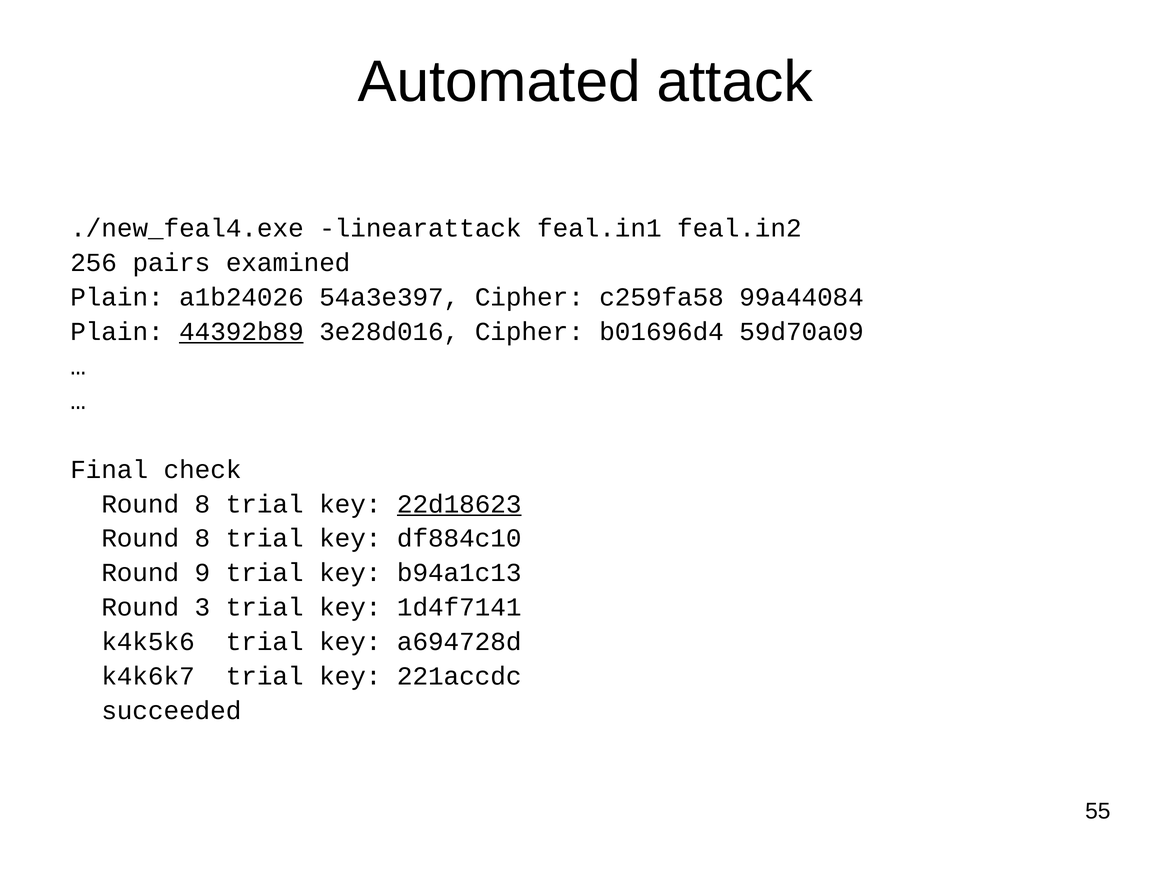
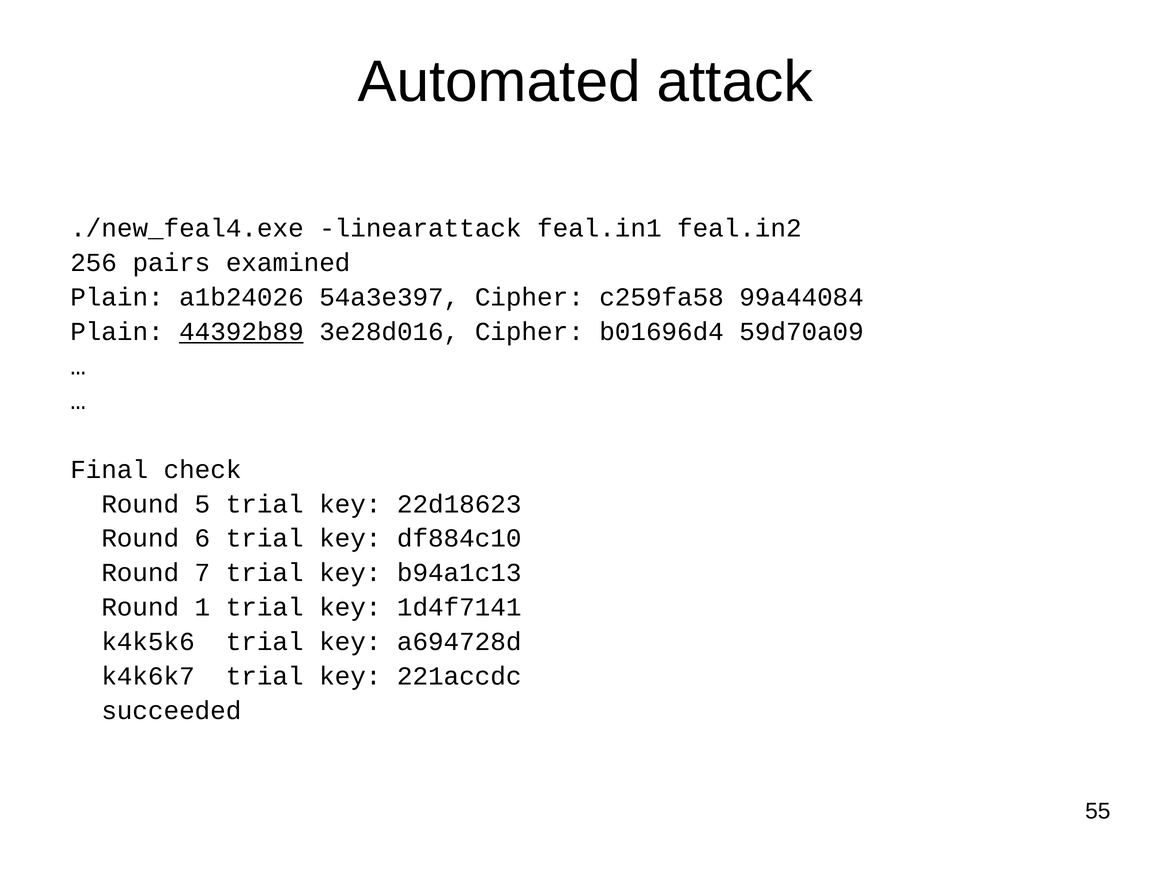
8 at (202, 504): 8 -> 5
22d18623 underline: present -> none
8 at (202, 539): 8 -> 6
9: 9 -> 7
3: 3 -> 1
